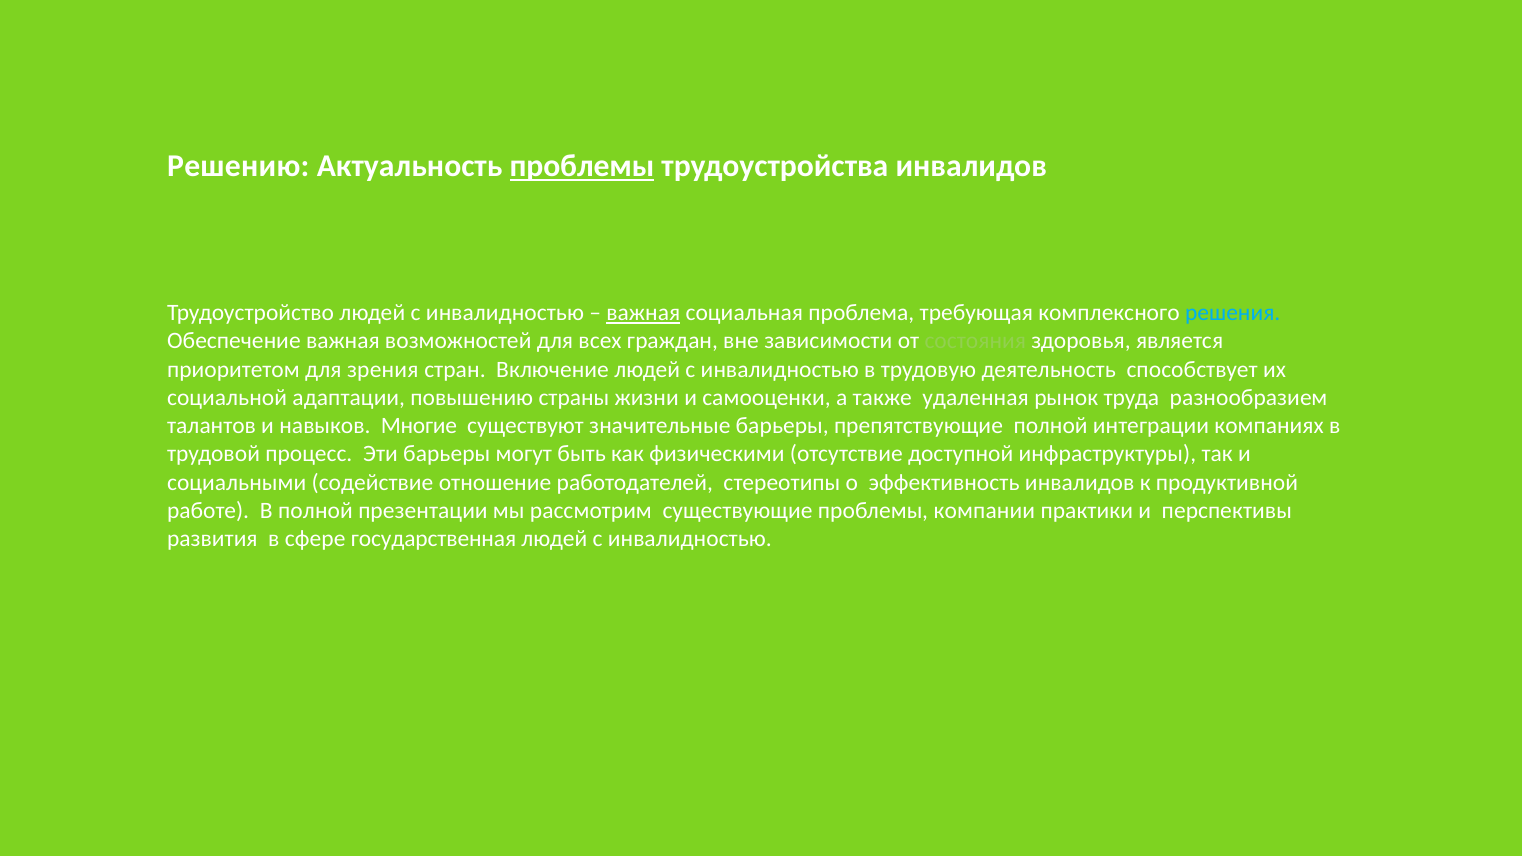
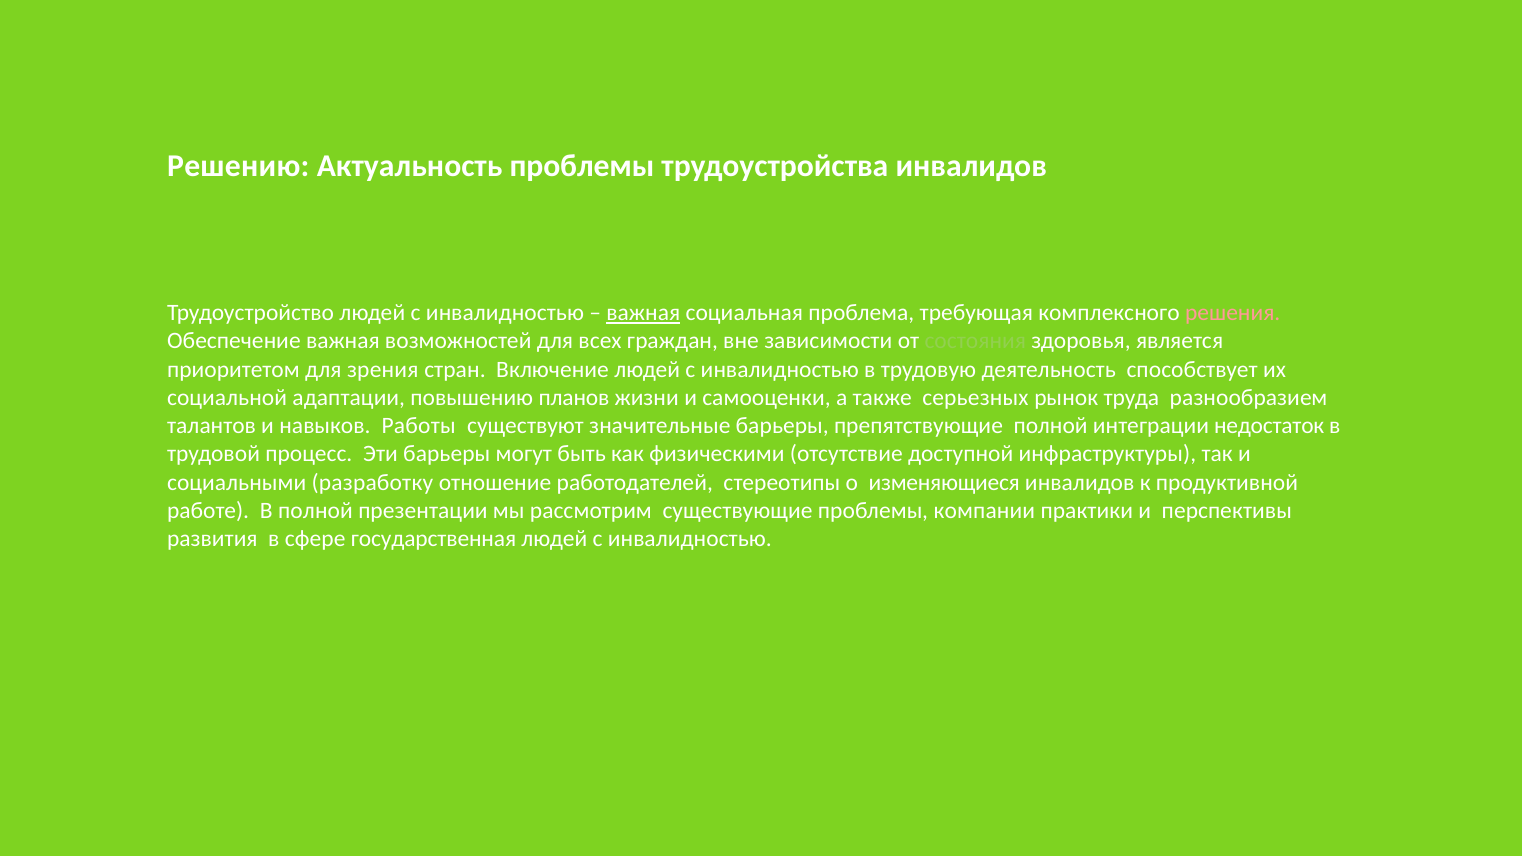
проблемы at (582, 166) underline: present -> none
решения colour: light blue -> pink
страны: страны -> планов
удаленная: удаленная -> серьезных
Многие: Многие -> Работы
компаниях: компаниях -> недостаток
содействие: содействие -> разработку
эффективность: эффективность -> изменяющиеся
